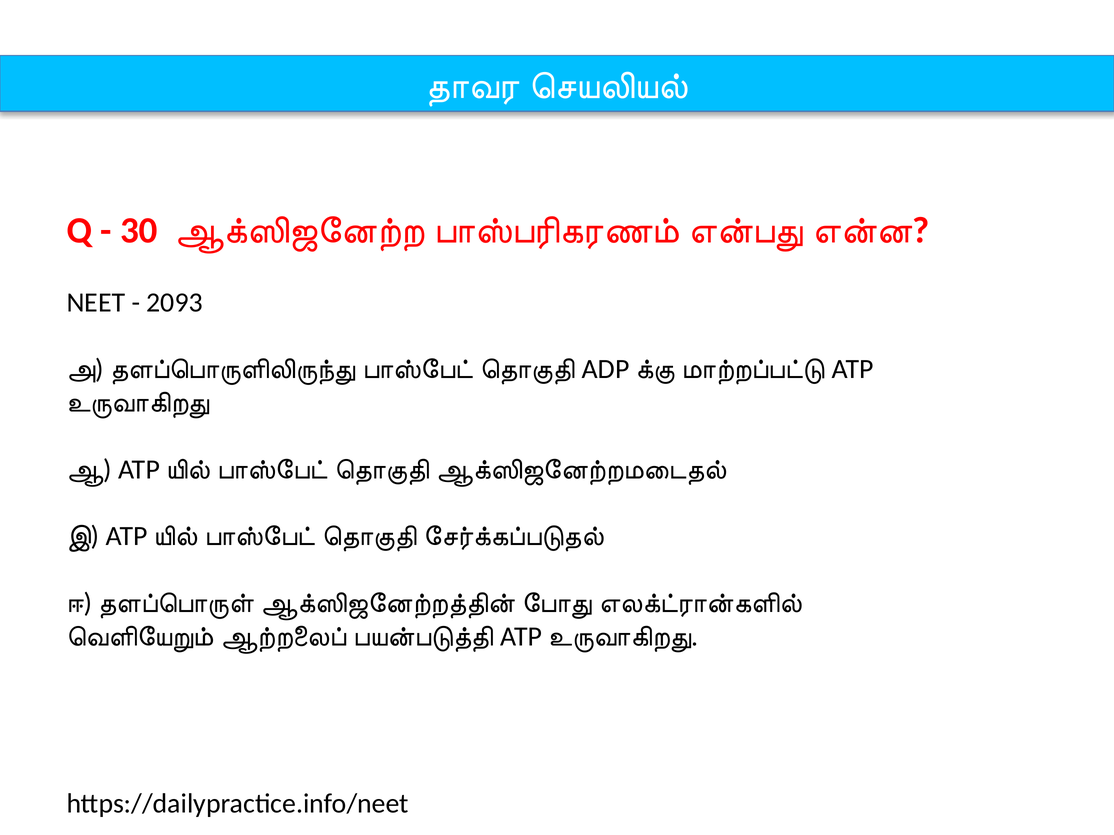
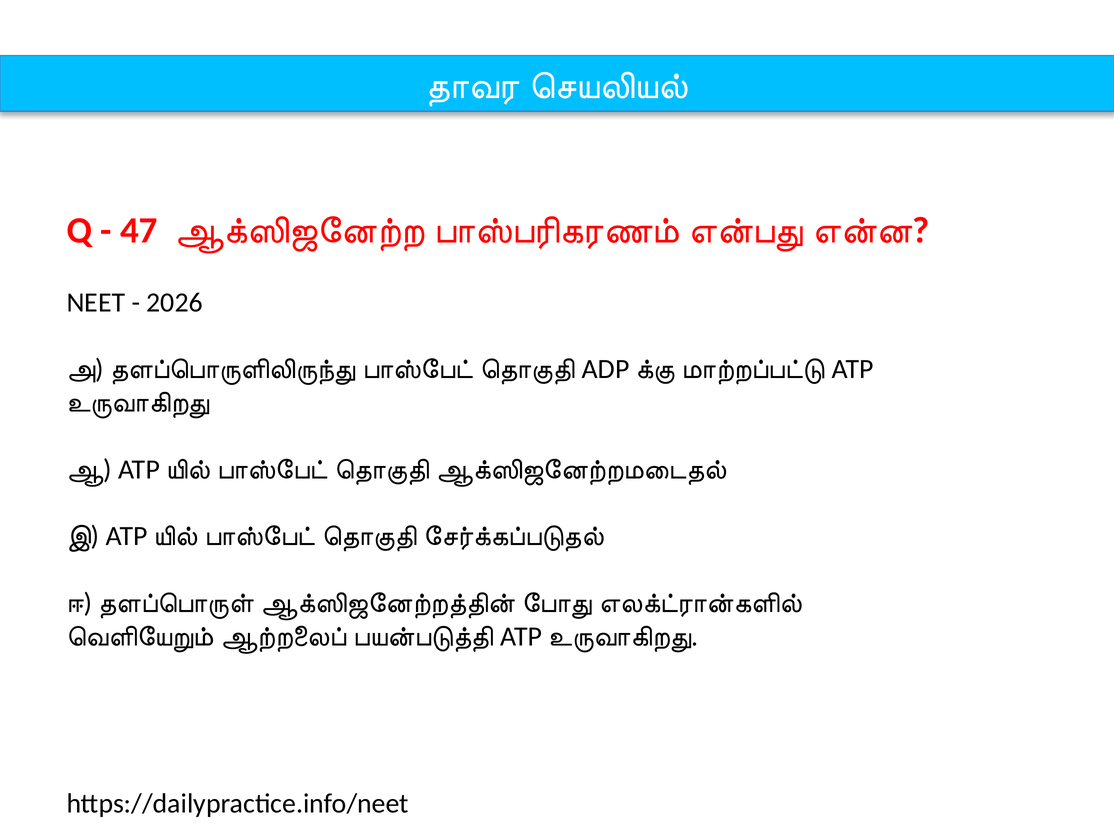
30: 30 -> 47
2093: 2093 -> 2026
